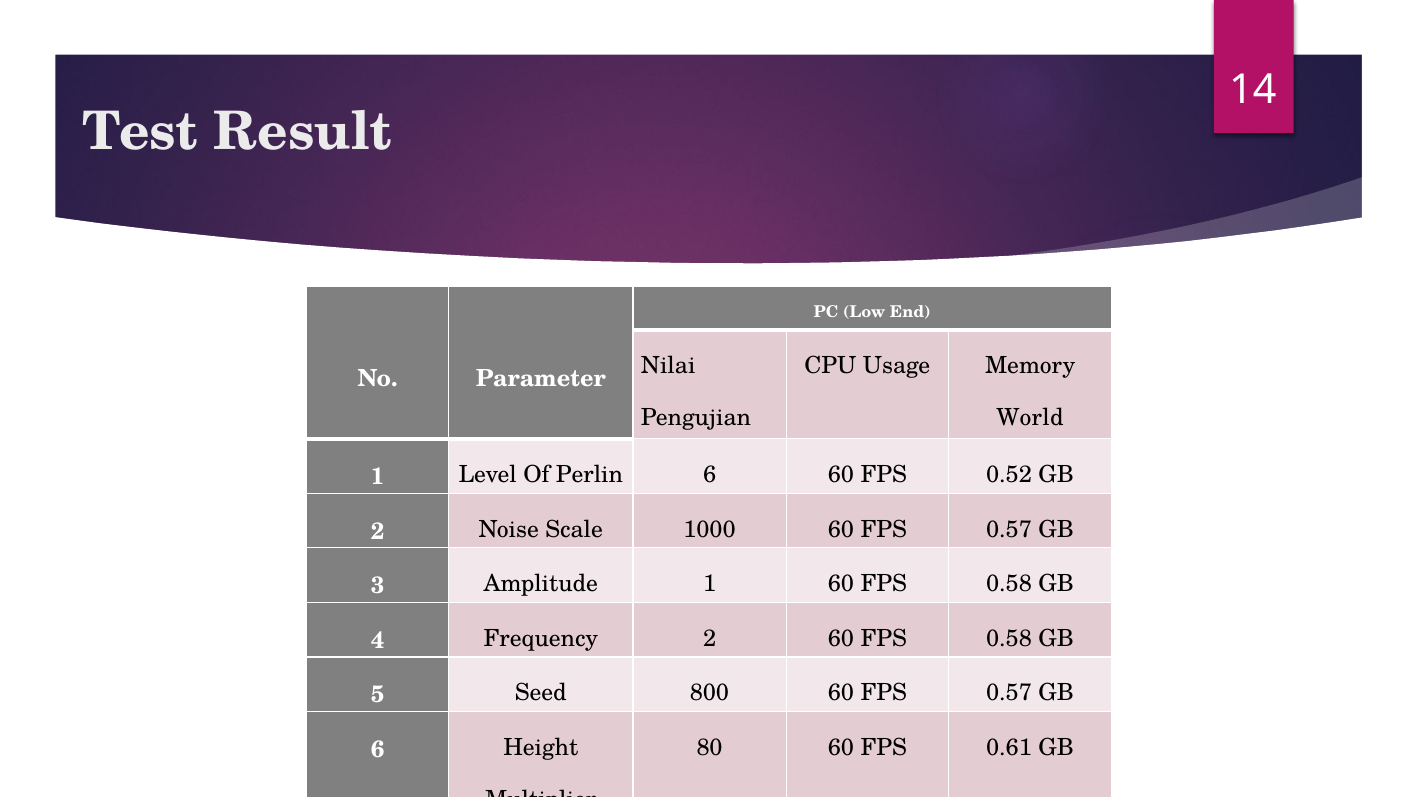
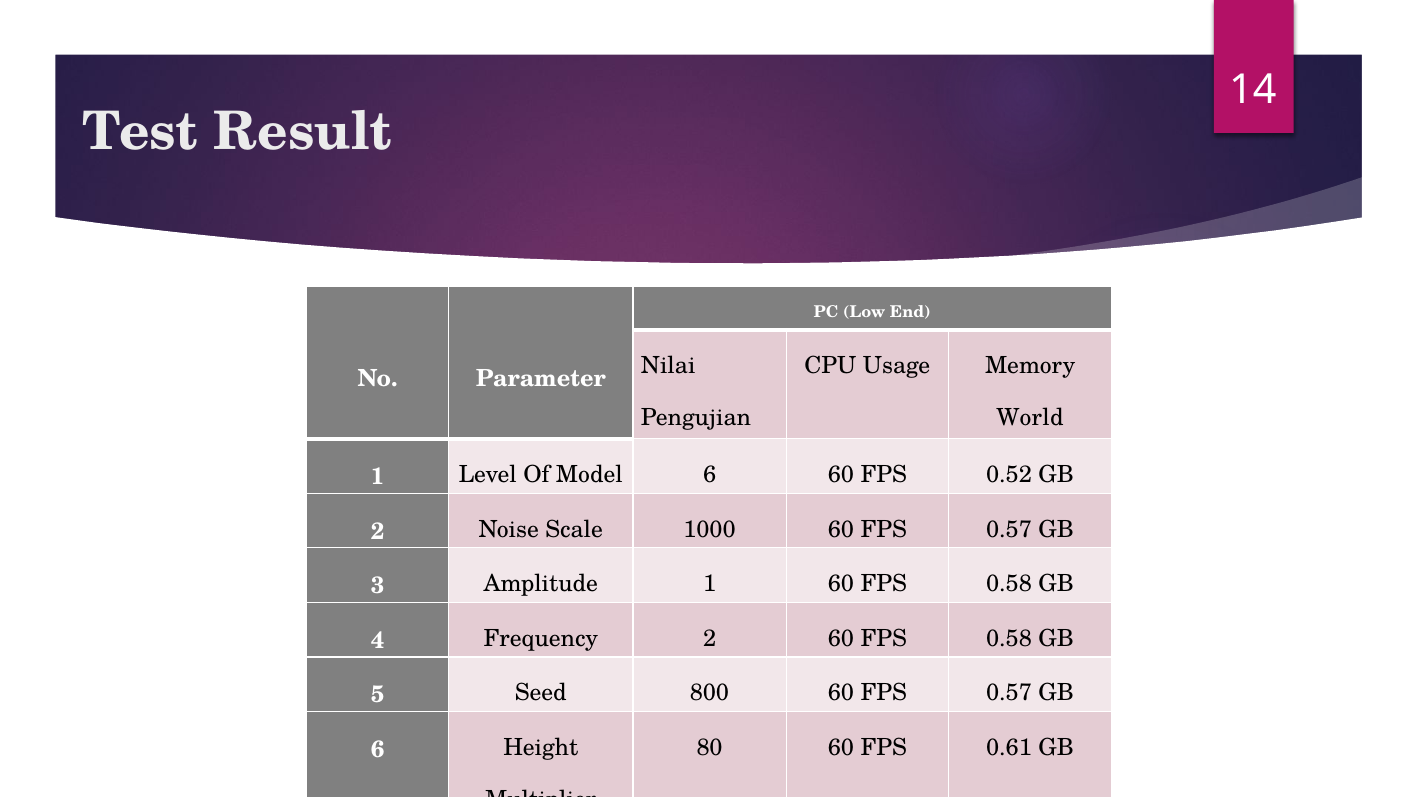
Perlin: Perlin -> Model
